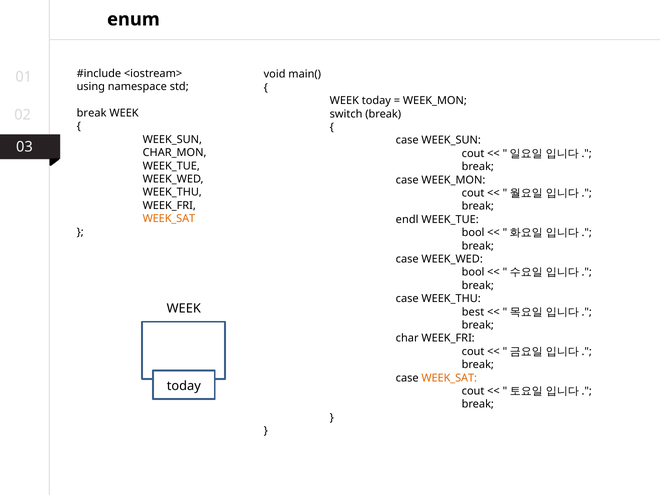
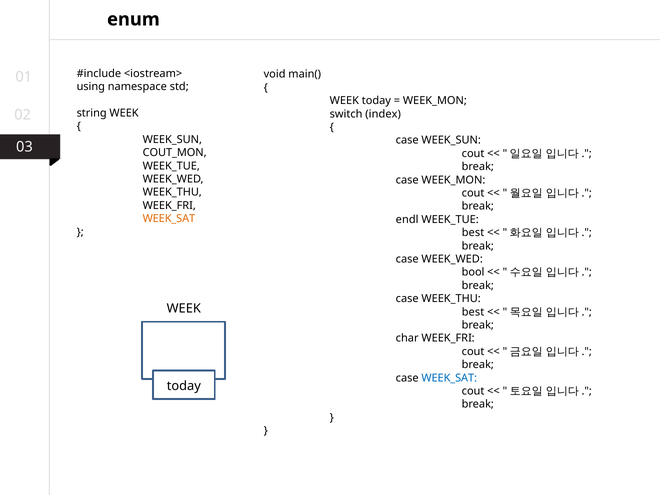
break at (92, 113): break -> string
switch break: break -> index
CHAR_MON: CHAR_MON -> COUT_MON
bool at (473, 233): bool -> best
WEEK_SAT at (449, 378) colour: orange -> blue
